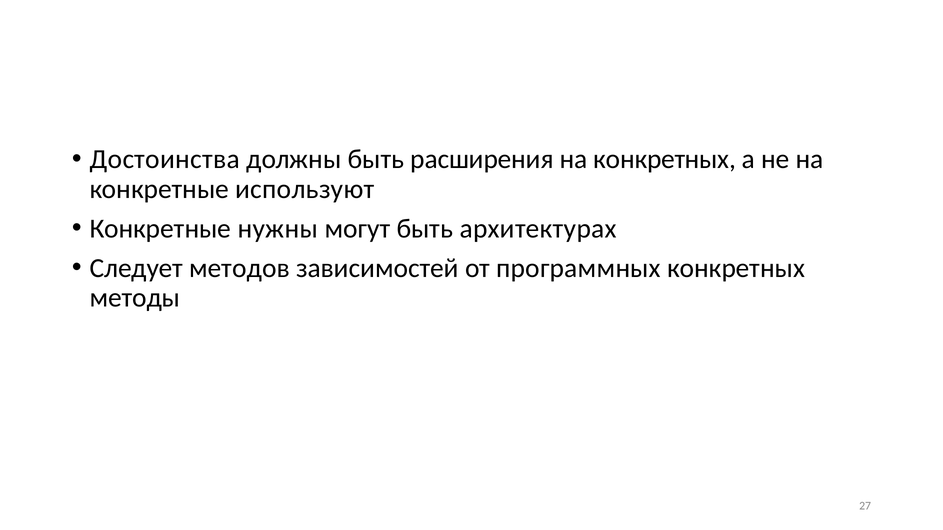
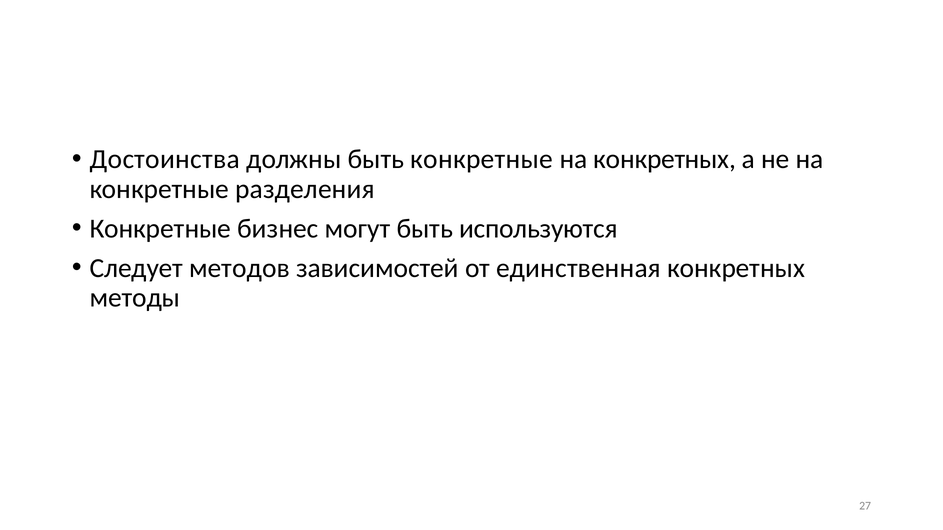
быть расширения: расширения -> конкретные
используют: используют -> разделения
нужны: нужны -> бизнес
архитектурах: архитектурах -> используются
программных: программных -> единственная
